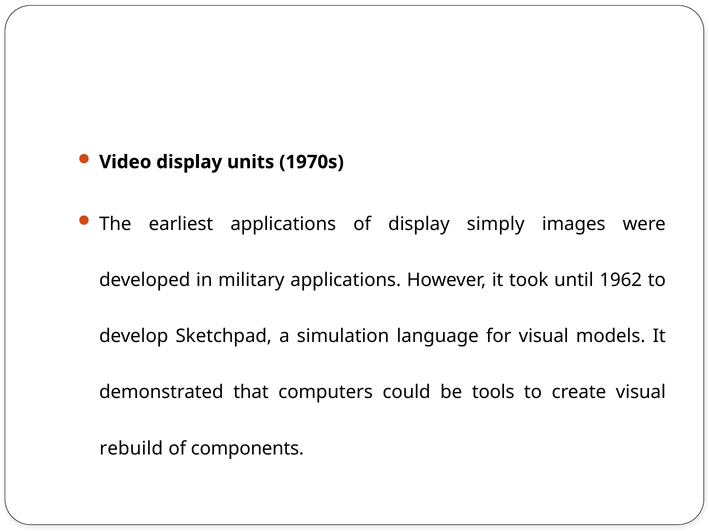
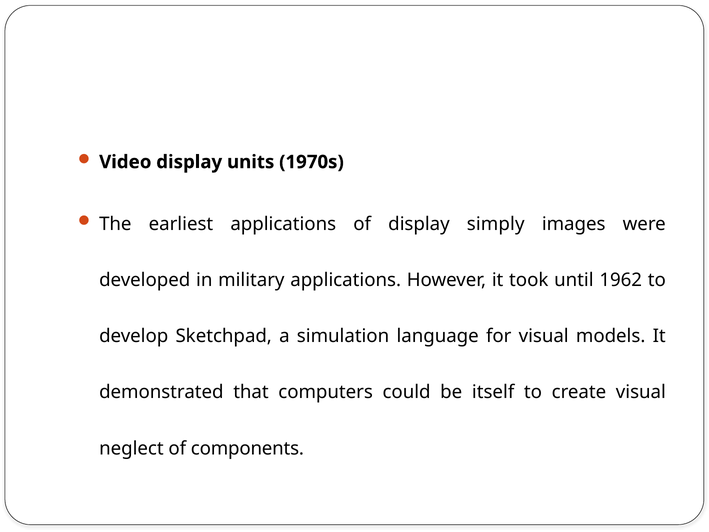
tools: tools -> itself
rebuild: rebuild -> neglect
